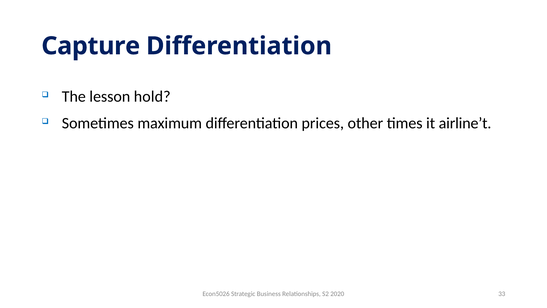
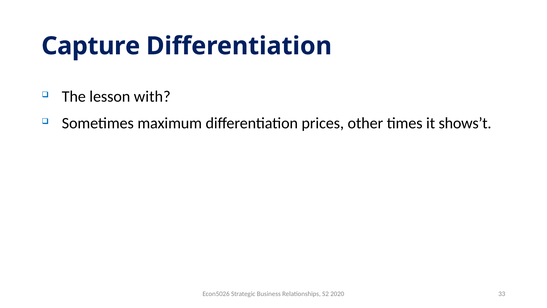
hold: hold -> with
airline’t: airline’t -> shows’t
